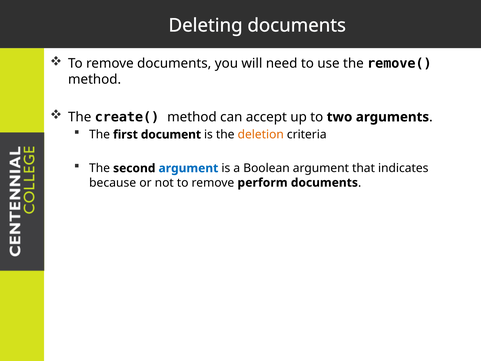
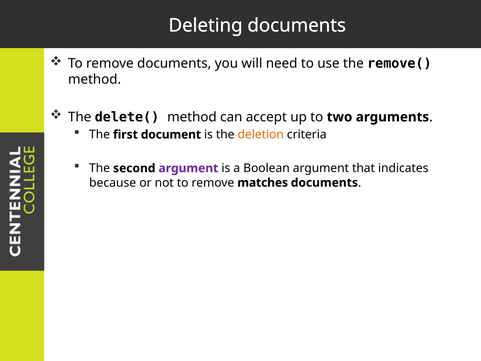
create(: create( -> delete(
argument at (188, 168) colour: blue -> purple
perform: perform -> matches
